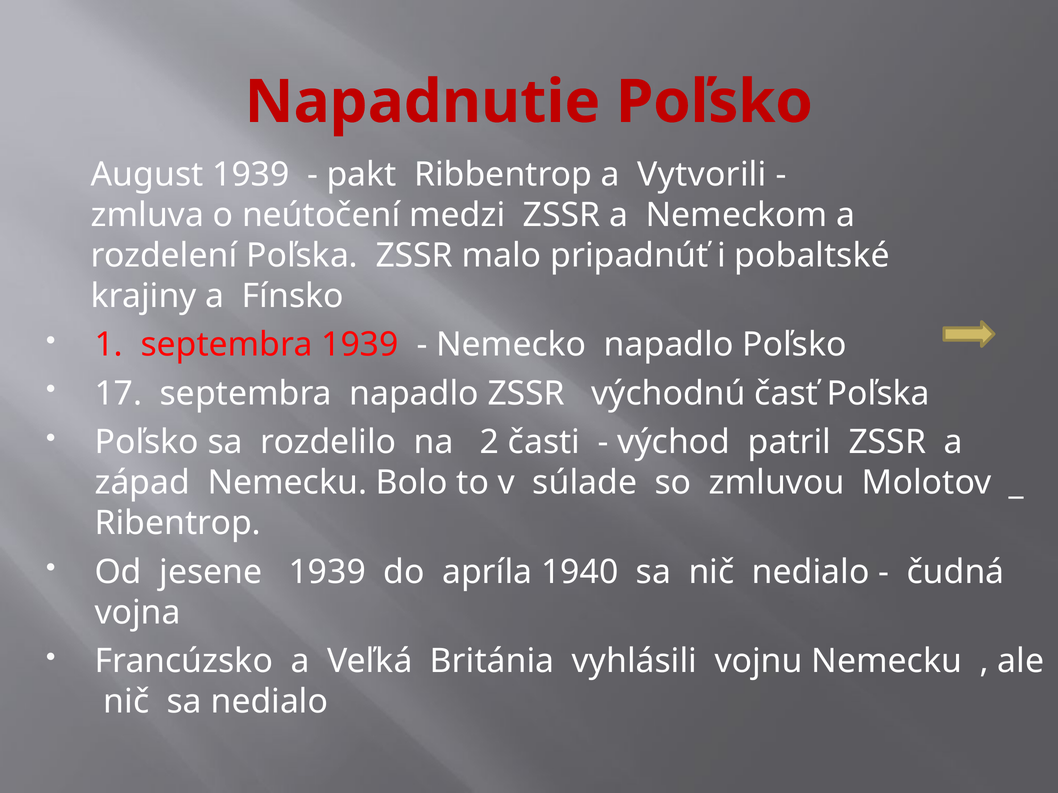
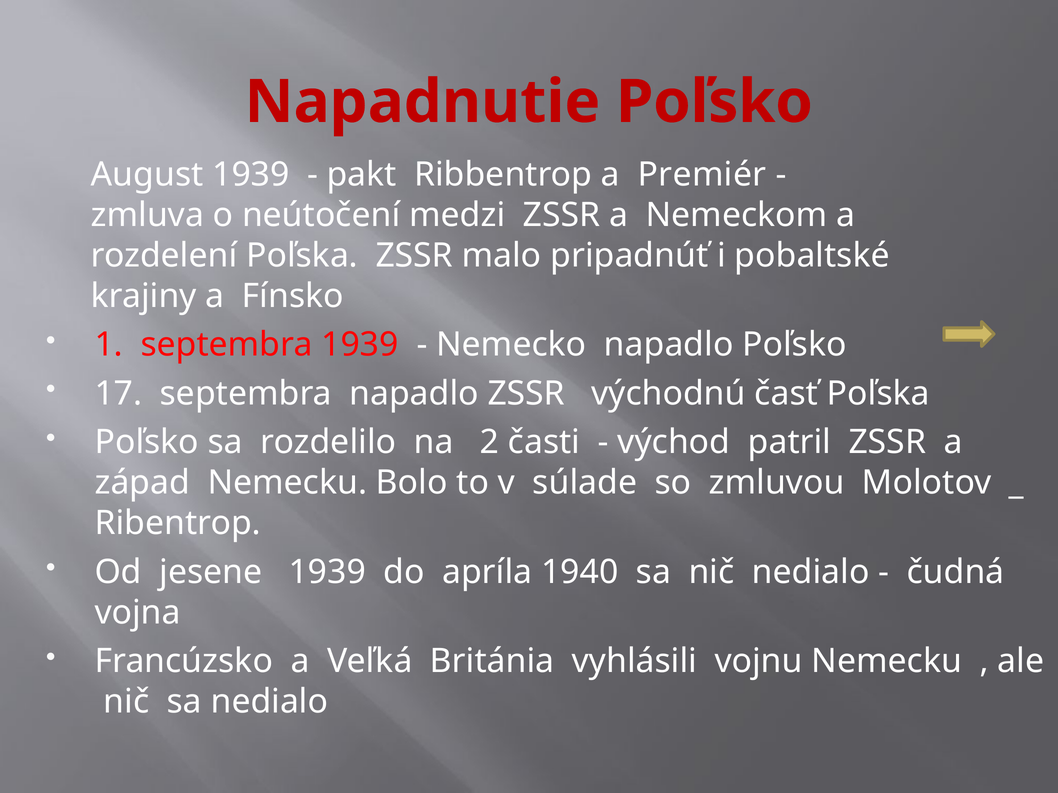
Vytvorili: Vytvorili -> Premiér
